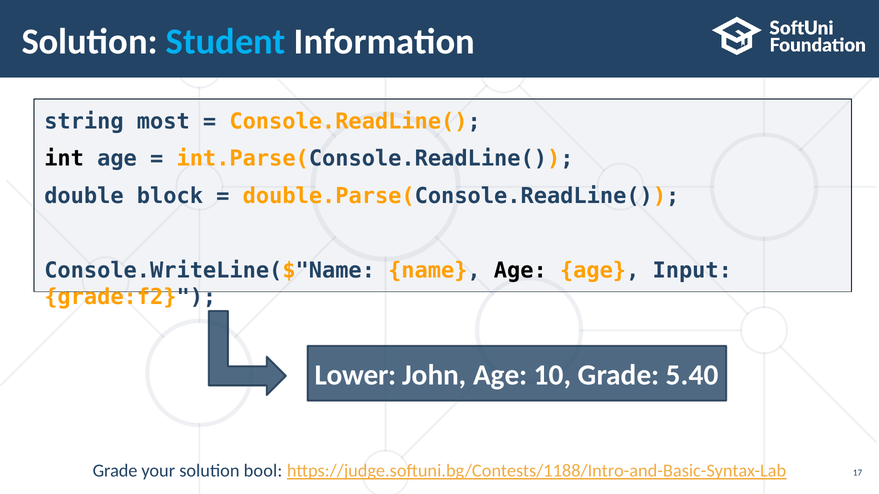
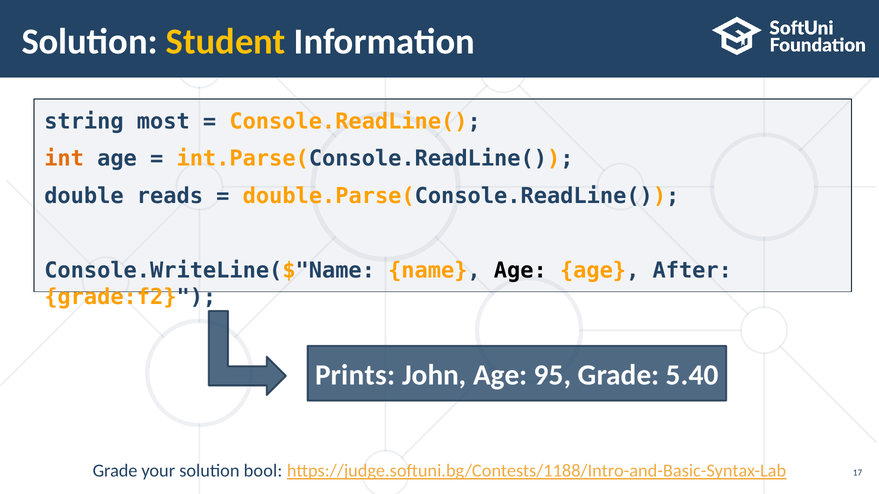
Student colour: light blue -> yellow
int colour: black -> orange
block: block -> reads
Input: Input -> After
Lower: Lower -> Prints
10: 10 -> 95
